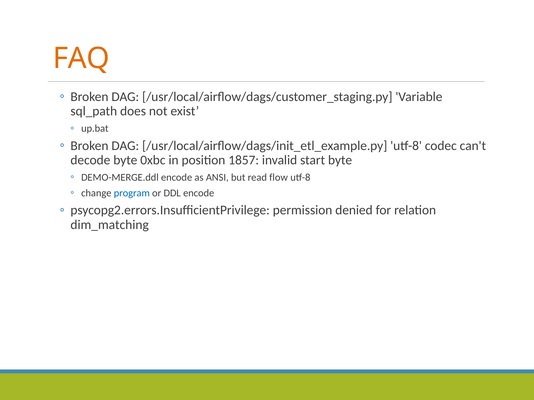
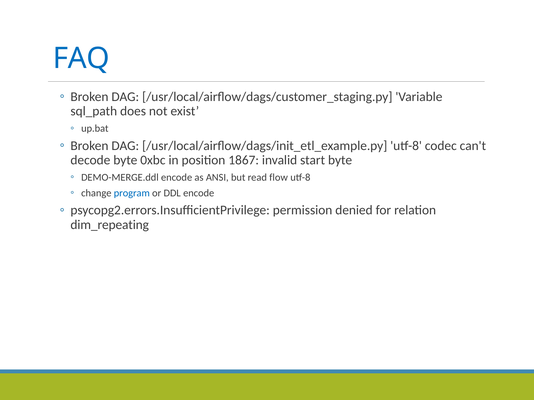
FAQ colour: orange -> blue
1857: 1857 -> 1867
dim_matching: dim_matching -> dim_repeating
